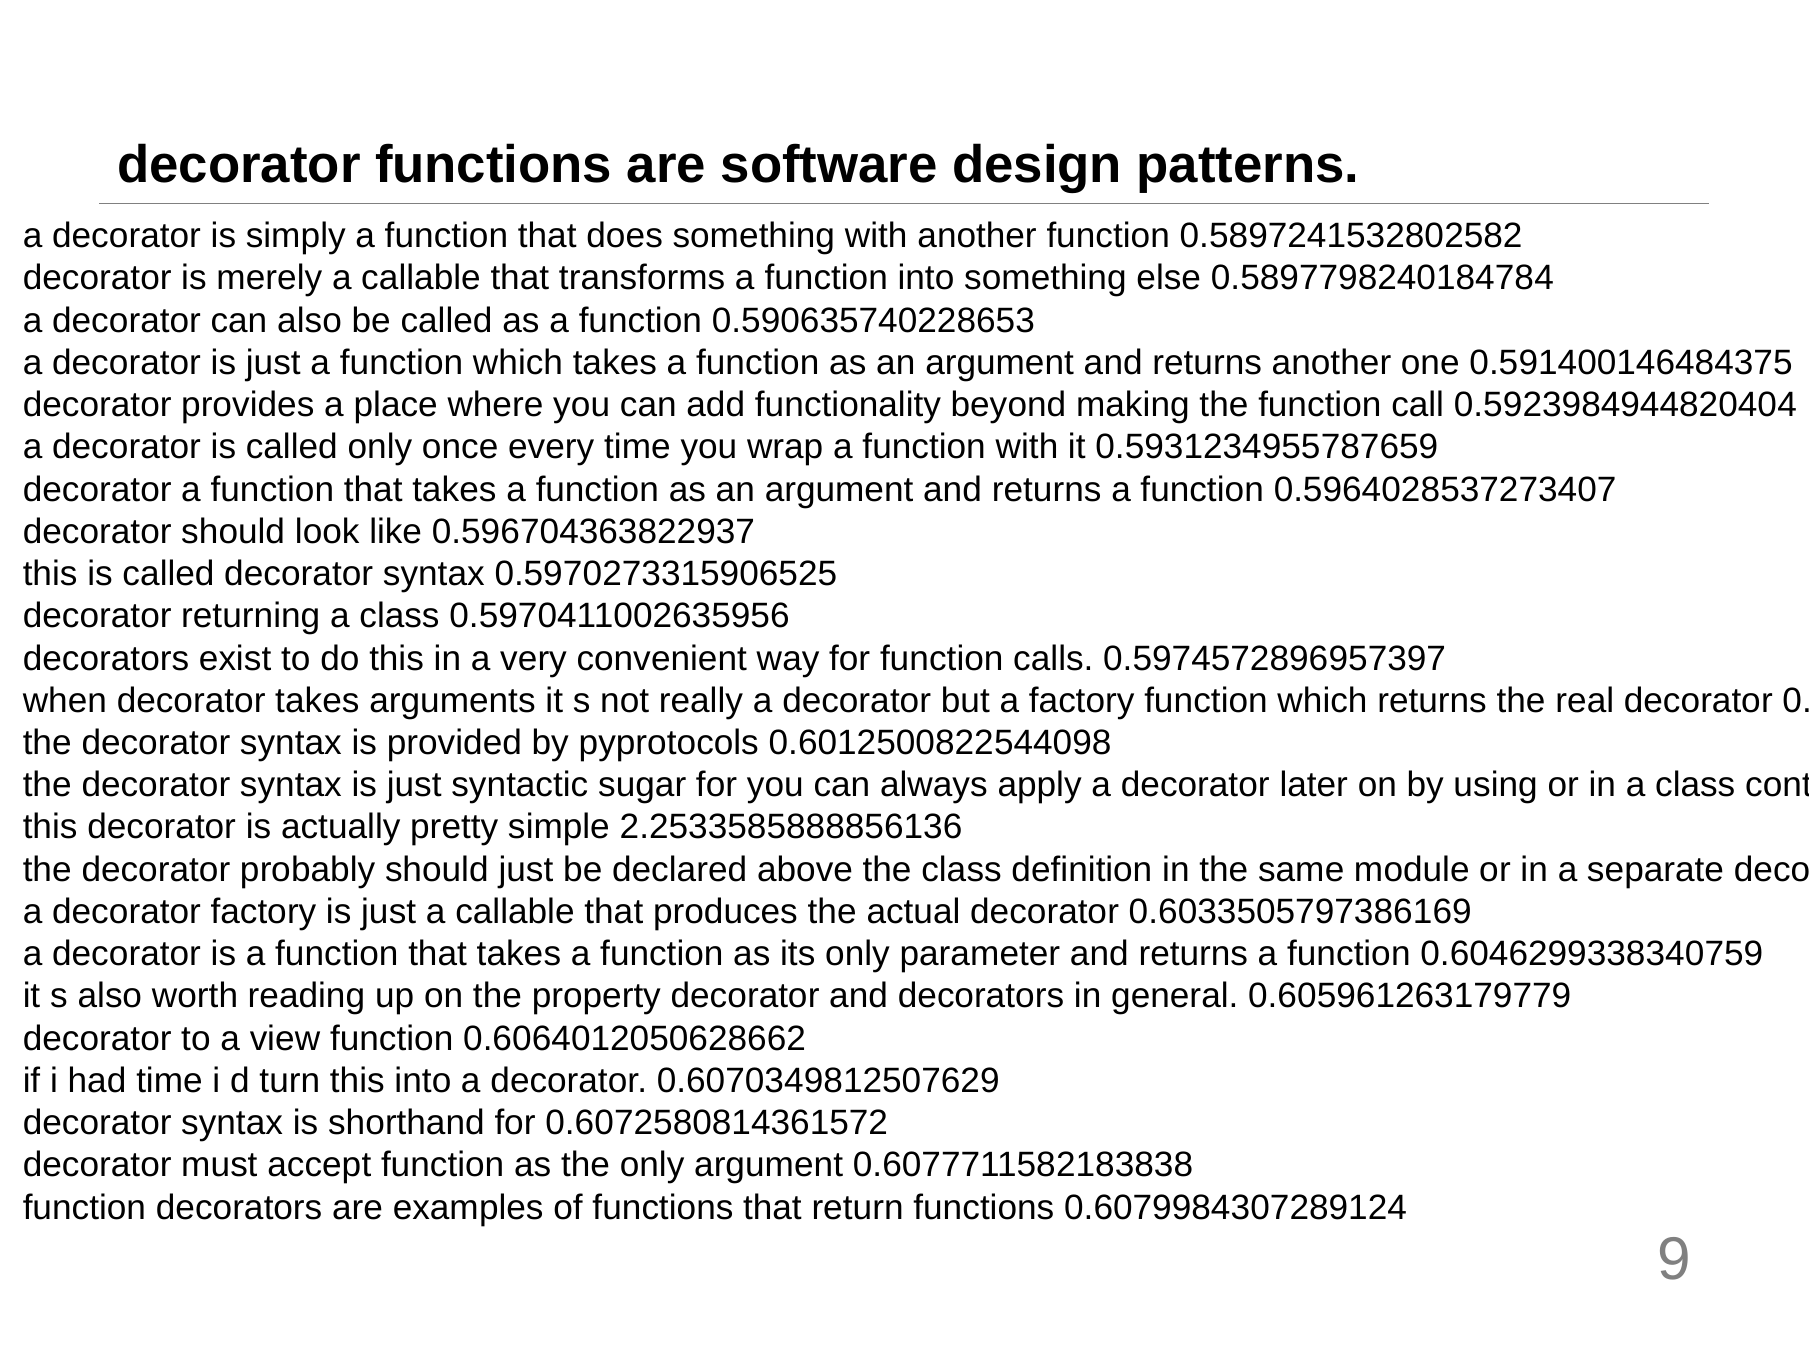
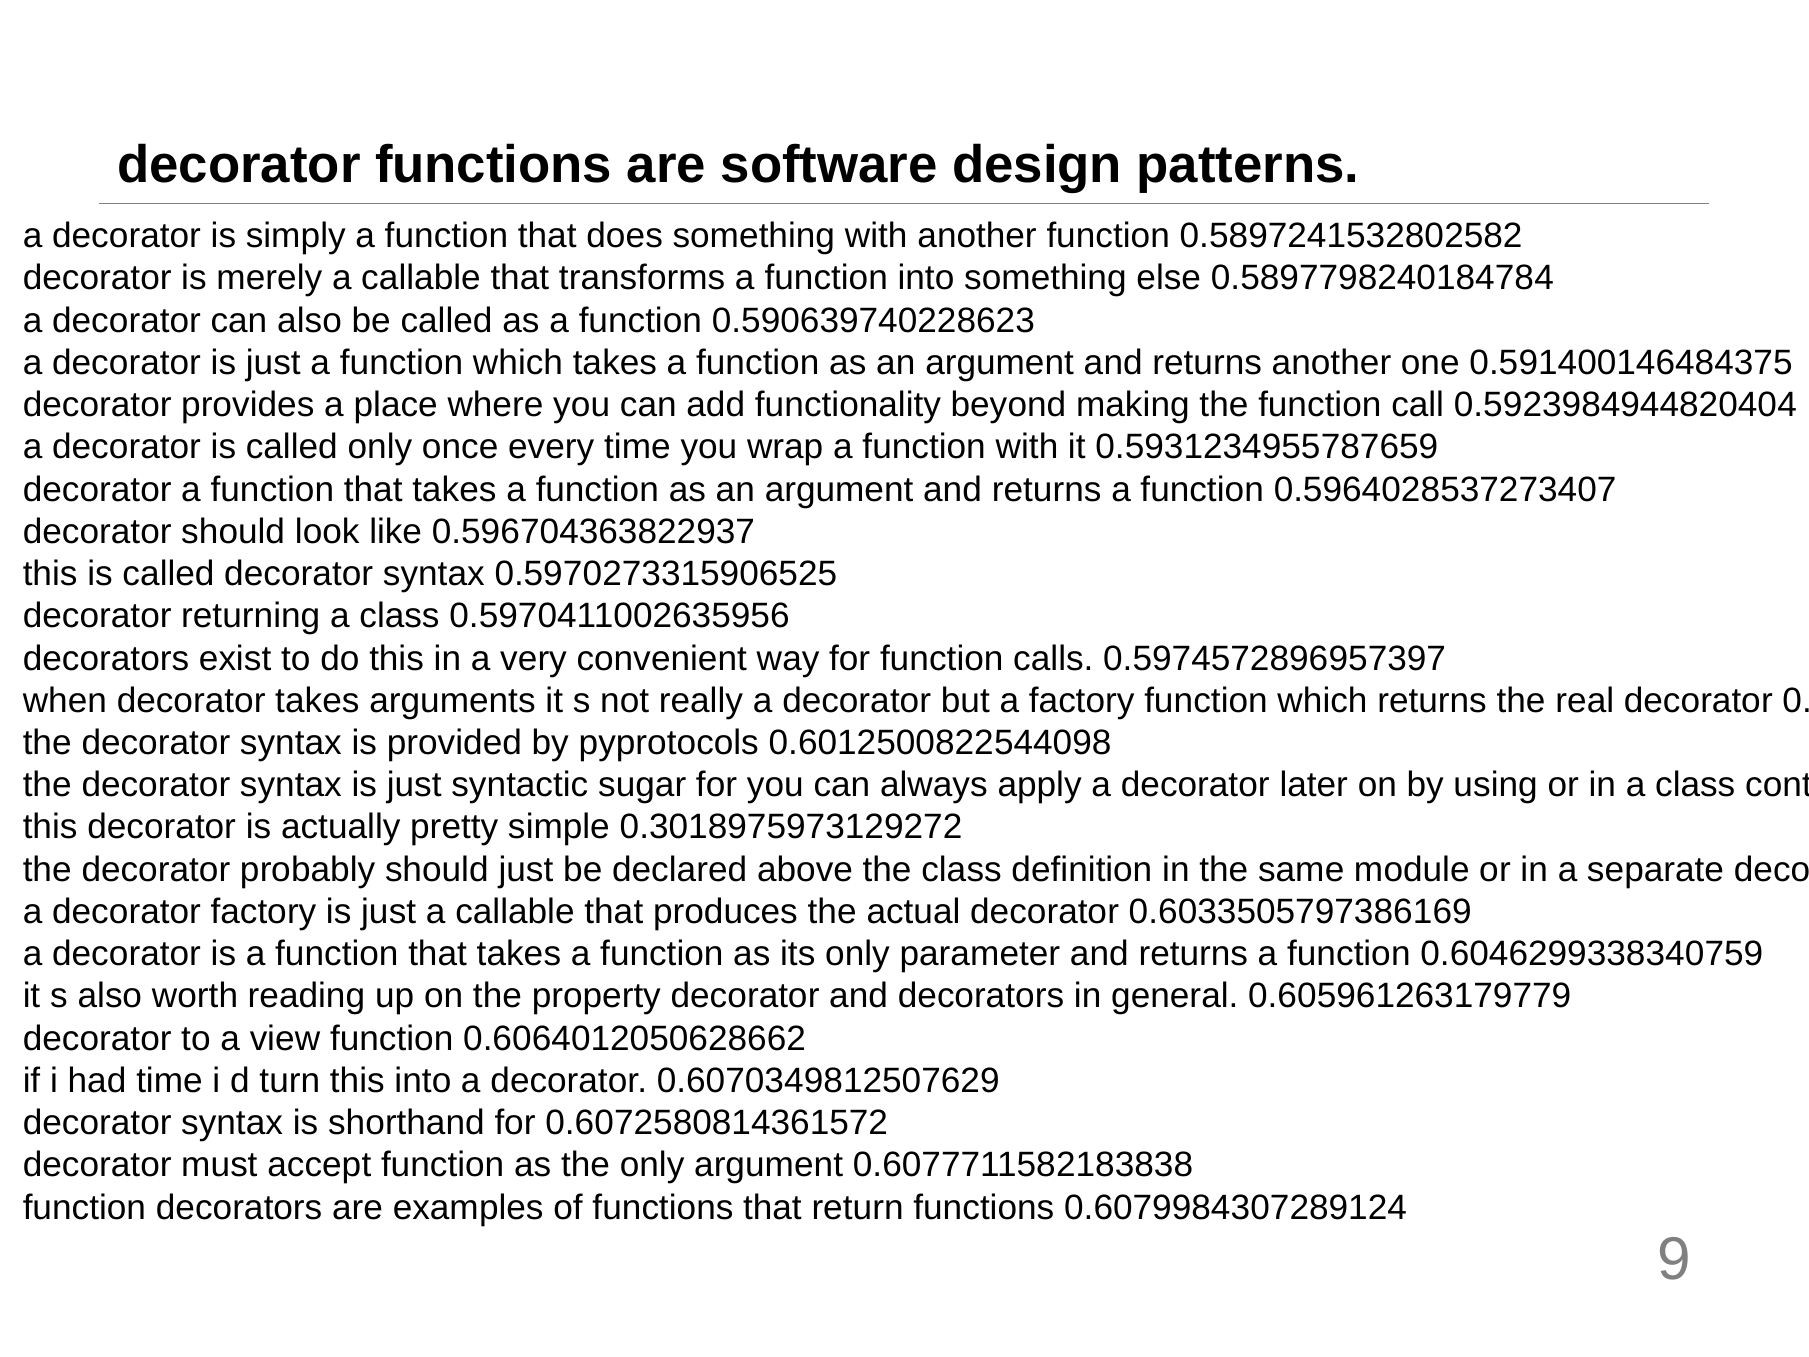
0.590635740228653: 0.590635740228653 -> 0.590639740228623
2.2533585888856136: 2.2533585888856136 -> 0.3018975973129272
